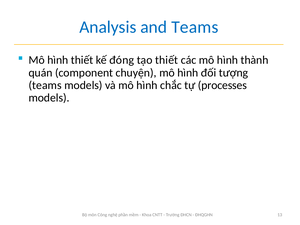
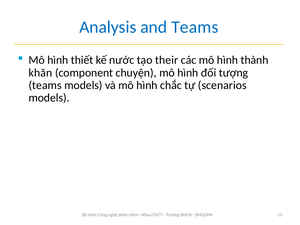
đóng: đóng -> nước
tạo thiết: thiết -> their
quán: quán -> khăn
processes: processes -> scenarios
